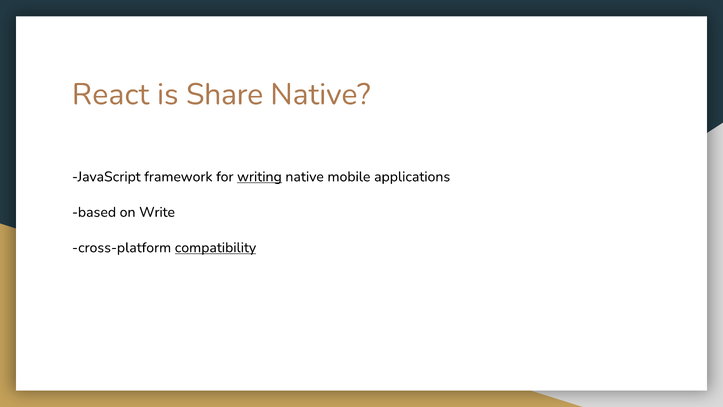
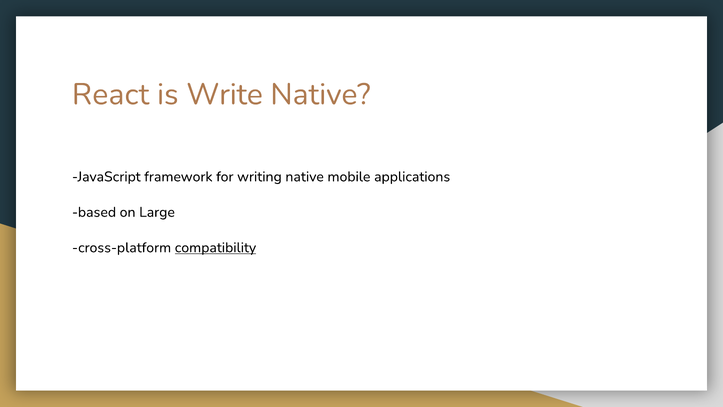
Share: Share -> Write
writing underline: present -> none
Write: Write -> Large
